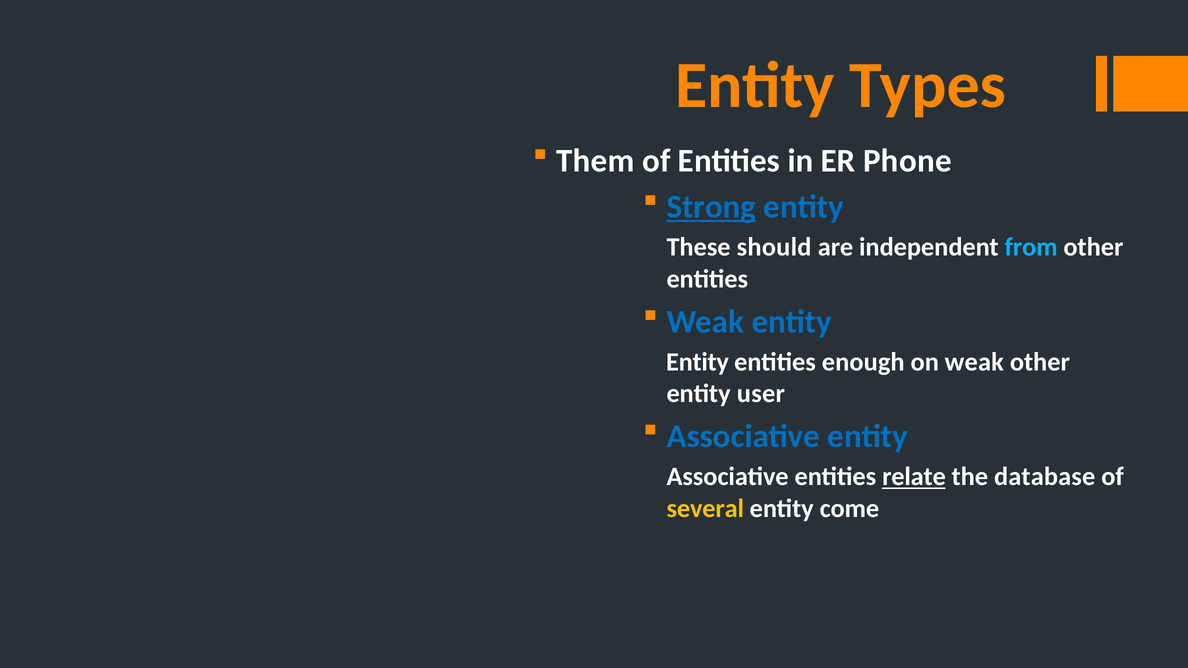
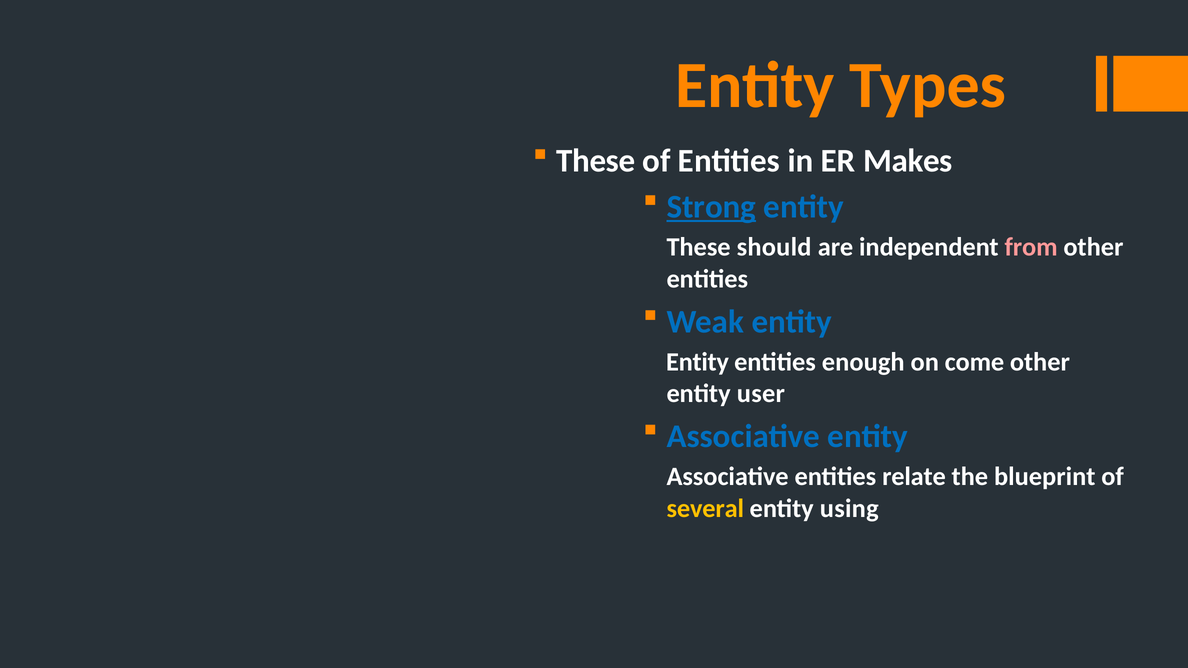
Them at (596, 161): Them -> These
Phone: Phone -> Makes
from colour: light blue -> pink
on weak: weak -> come
relate underline: present -> none
database: database -> blueprint
come: come -> using
